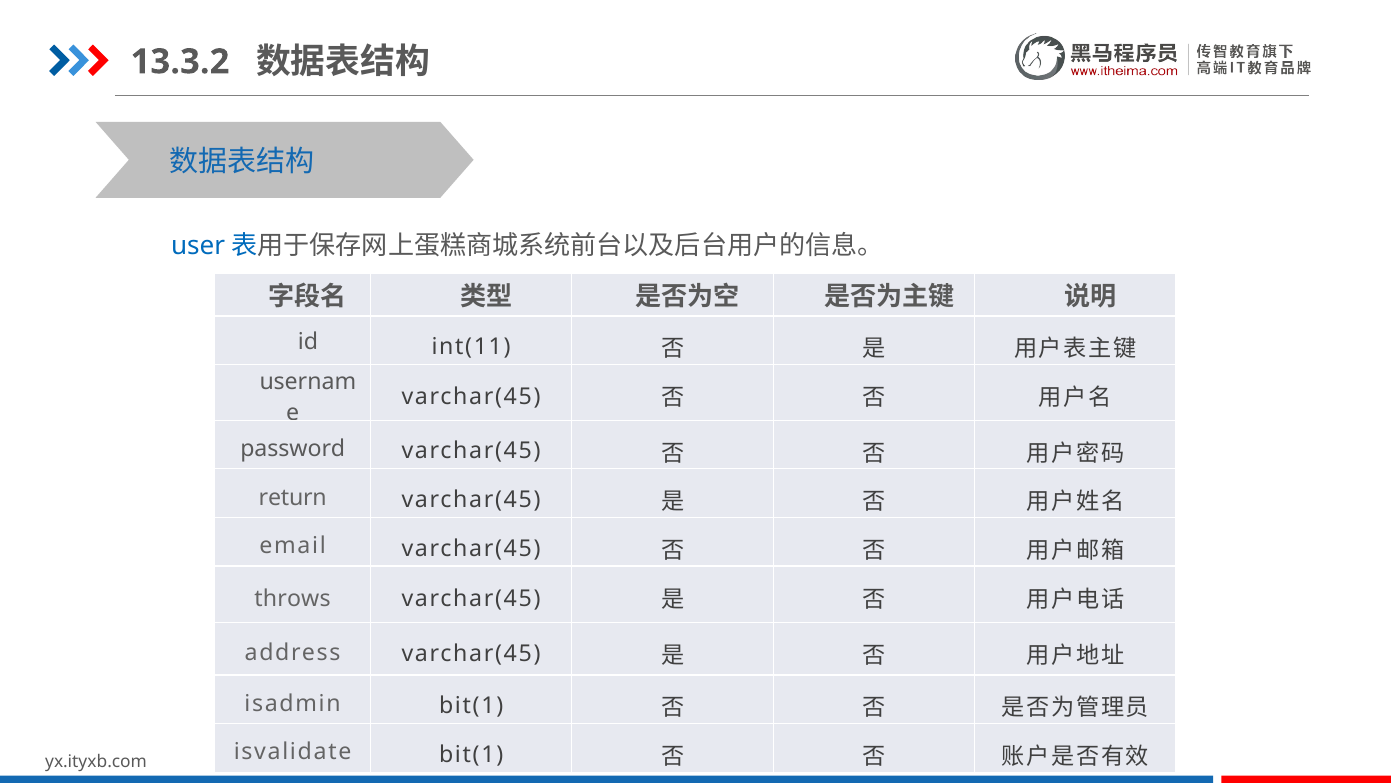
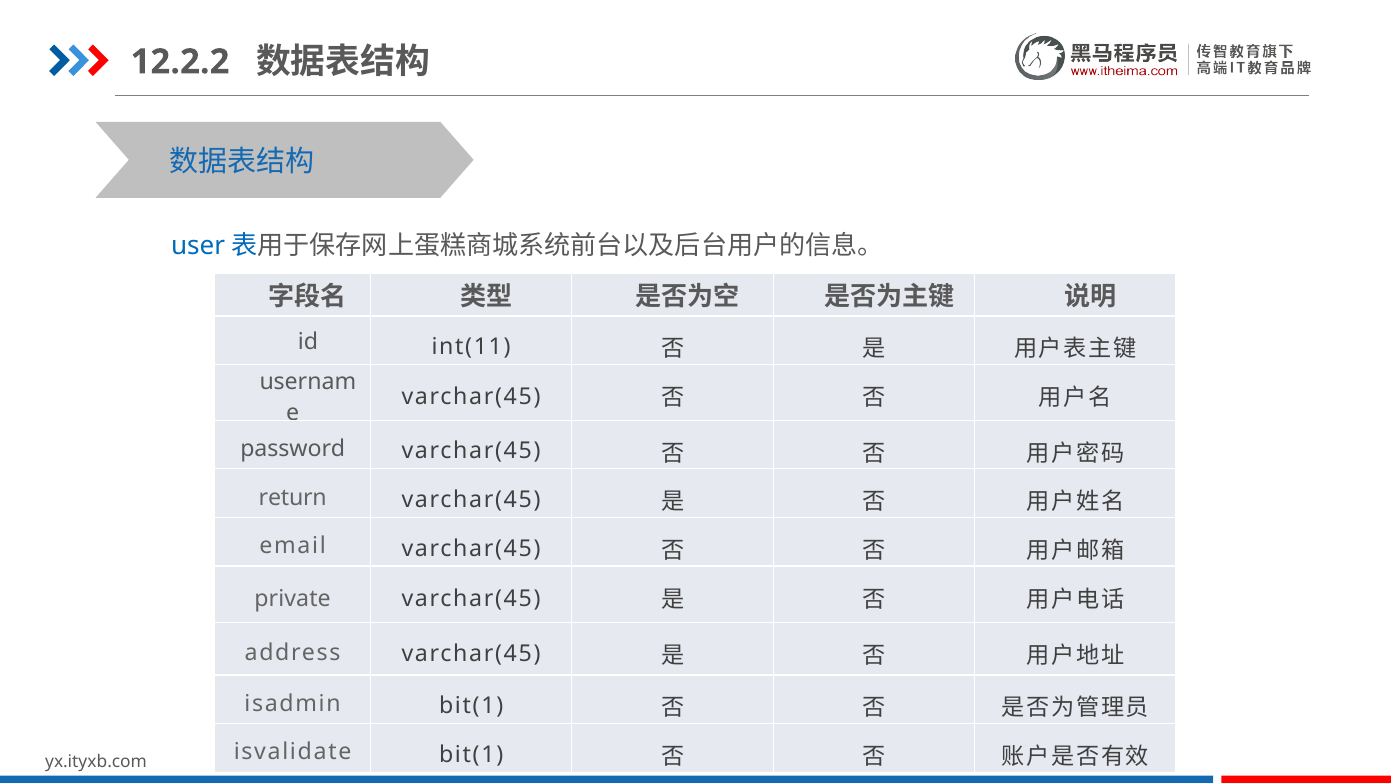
13.3.2: 13.3.2 -> 12.2.2
throws: throws -> private
